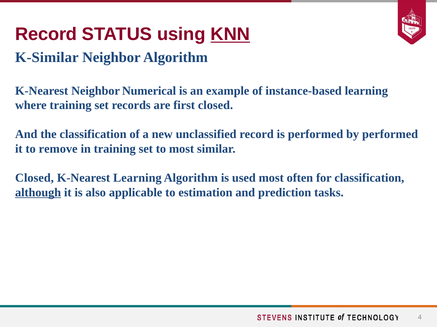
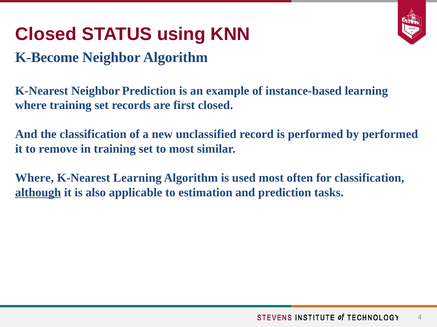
Record at (46, 34): Record -> Closed
KNN underline: present -> none
K-Similar: K-Similar -> K-Become
Neighbor Numerical: Numerical -> Prediction
Closed at (34, 178): Closed -> Where
